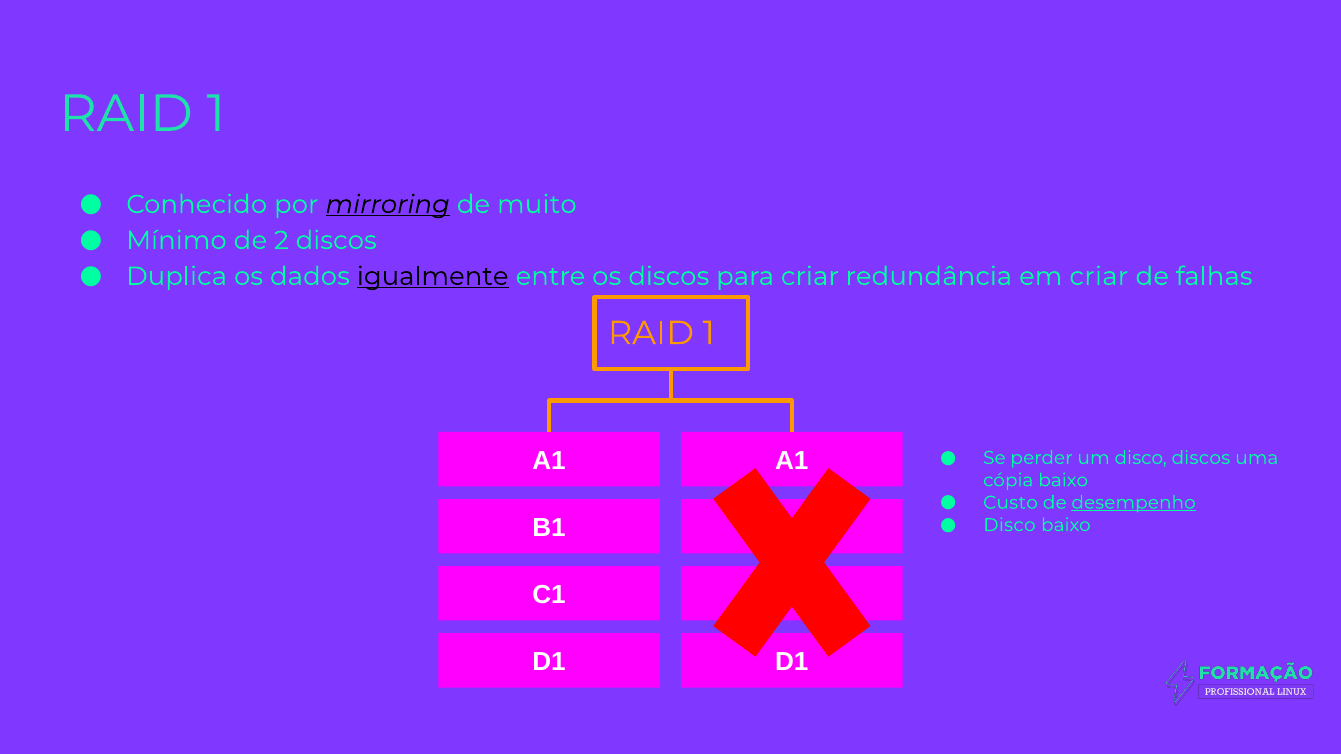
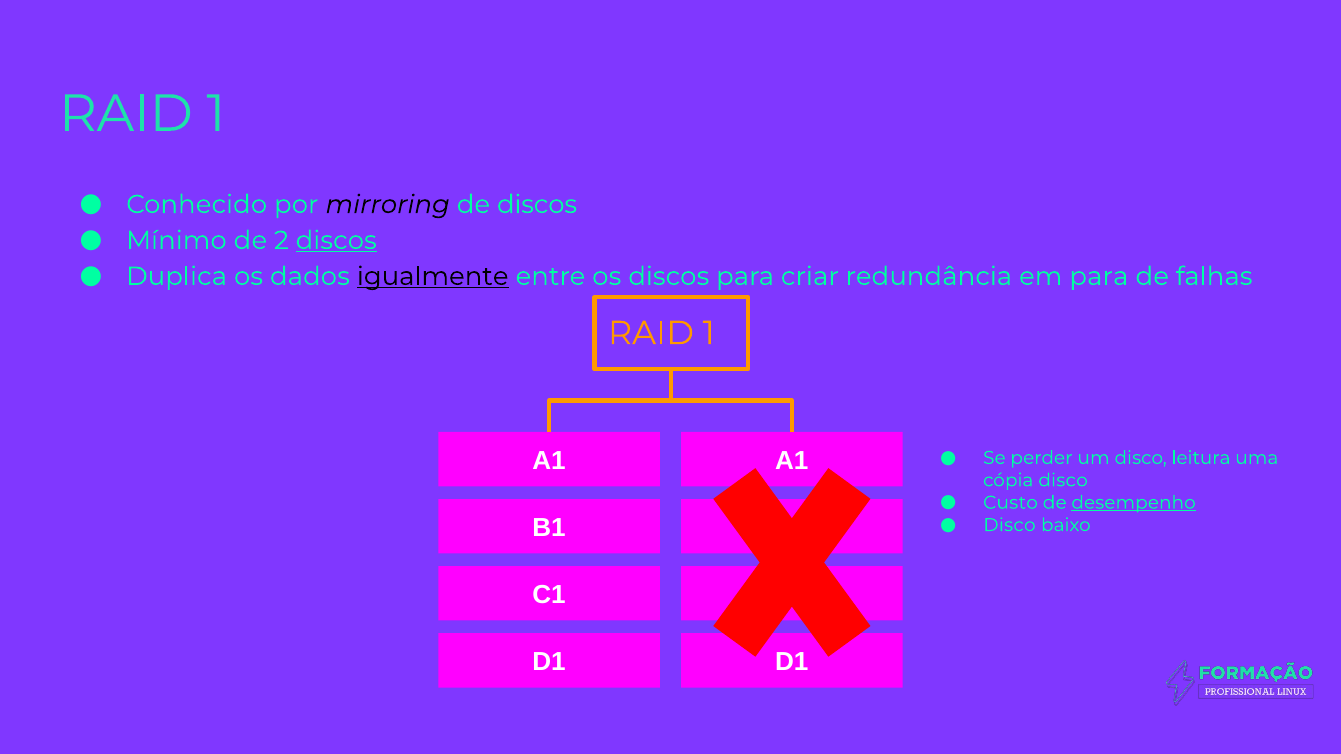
mirroring underline: present -> none
de muito: muito -> discos
discos at (336, 240) underline: none -> present
em criar: criar -> para
disco discos: discos -> leitura
cópia baixo: baixo -> disco
